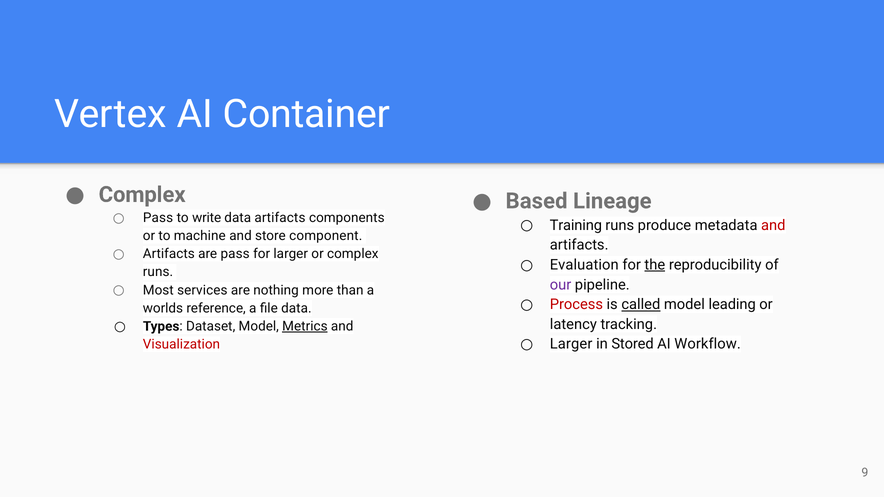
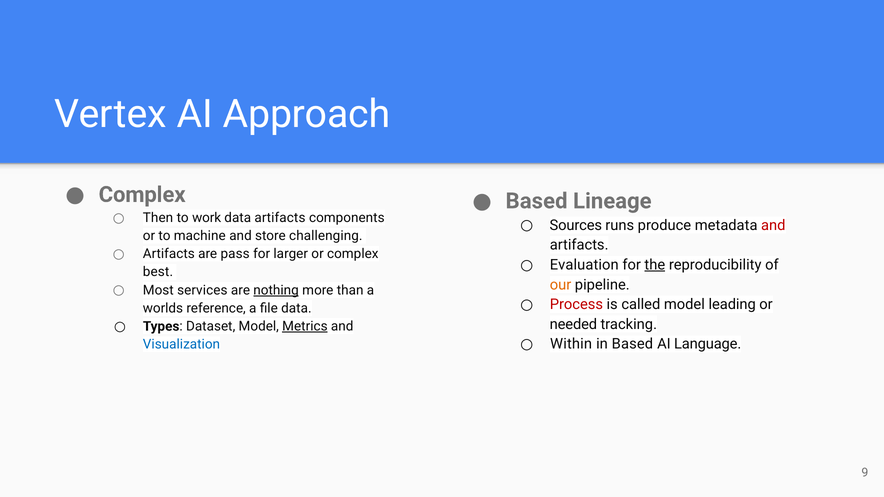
Container: Container -> Approach
Pass at (158, 218): Pass -> Then
write: write -> work
Training: Training -> Sources
component: component -> challenging
runs at (158, 272): runs -> best
our colour: purple -> orange
nothing underline: none -> present
called underline: present -> none
latency: latency -> needed
Larger at (571, 344): Larger -> Within
in Stored: Stored -> Based
Workflow: Workflow -> Language
Visualization colour: red -> blue
